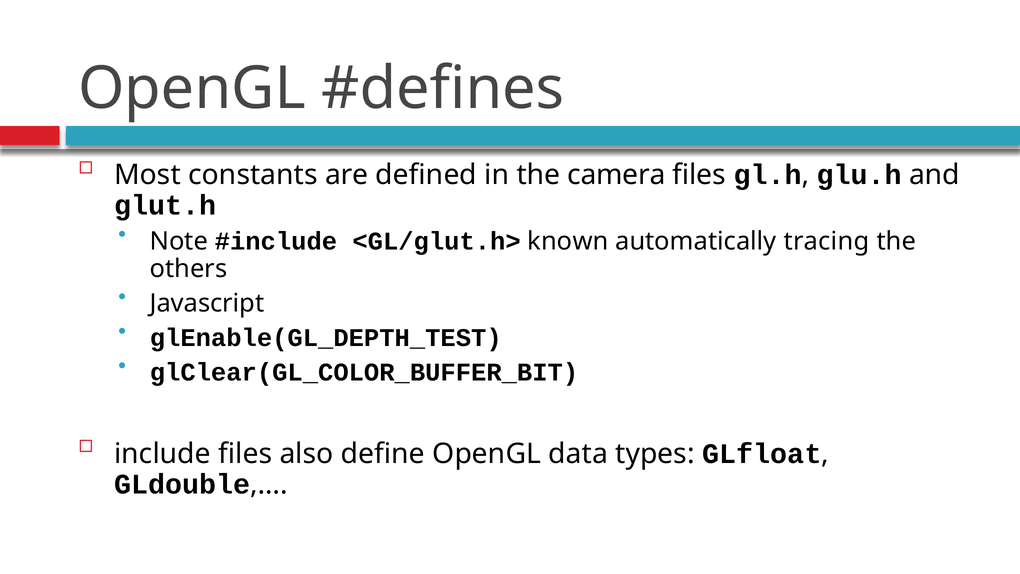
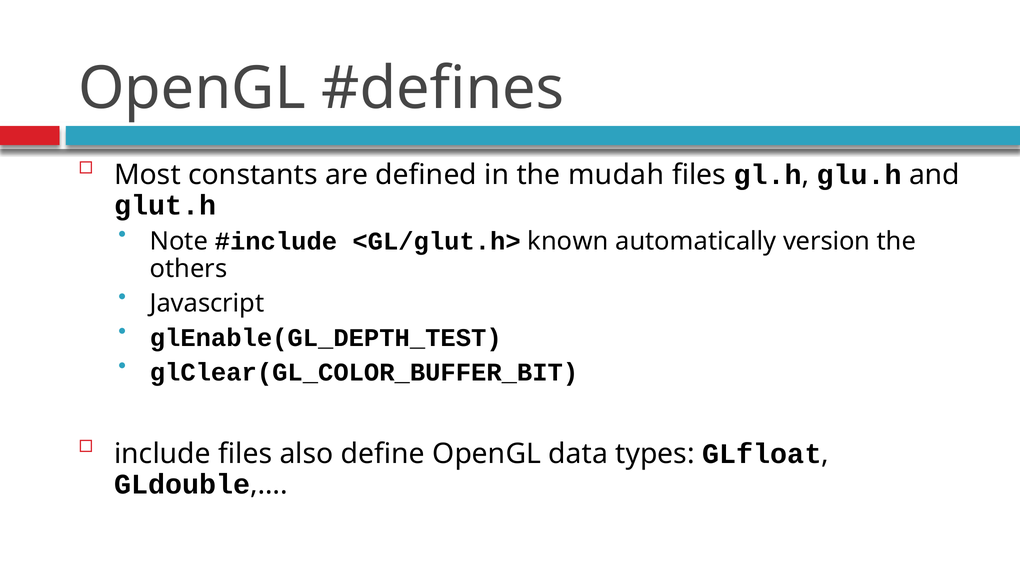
camera: camera -> mudah
tracing: tracing -> version
